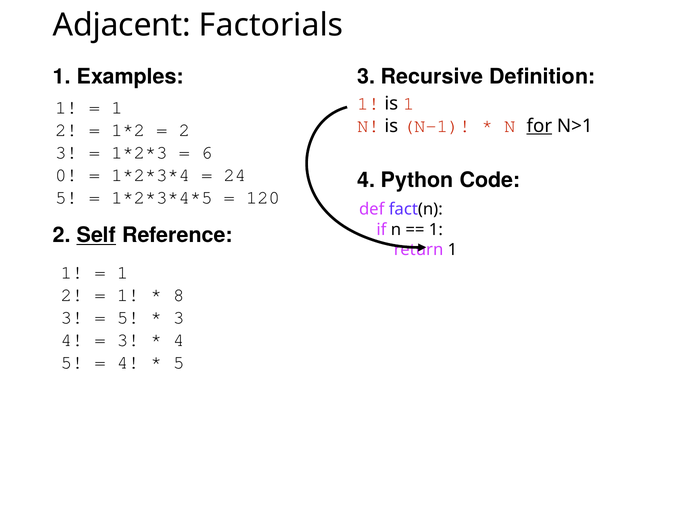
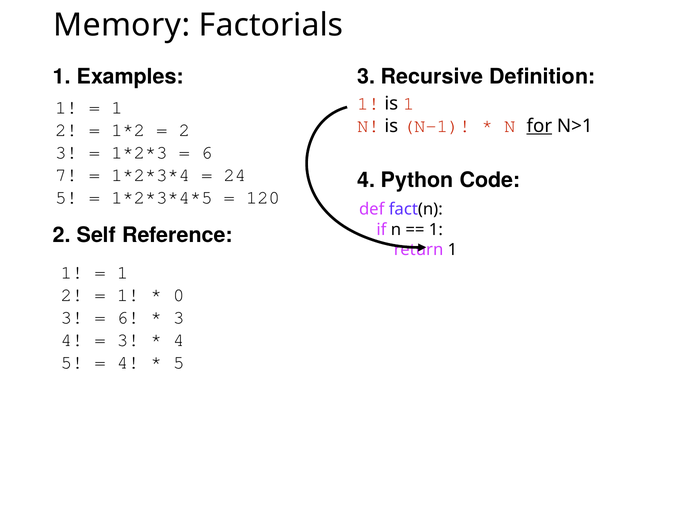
Adjacent: Adjacent -> Memory
0: 0 -> 7
Self underline: present -> none
8: 8 -> 0
5 at (128, 318): 5 -> 6
